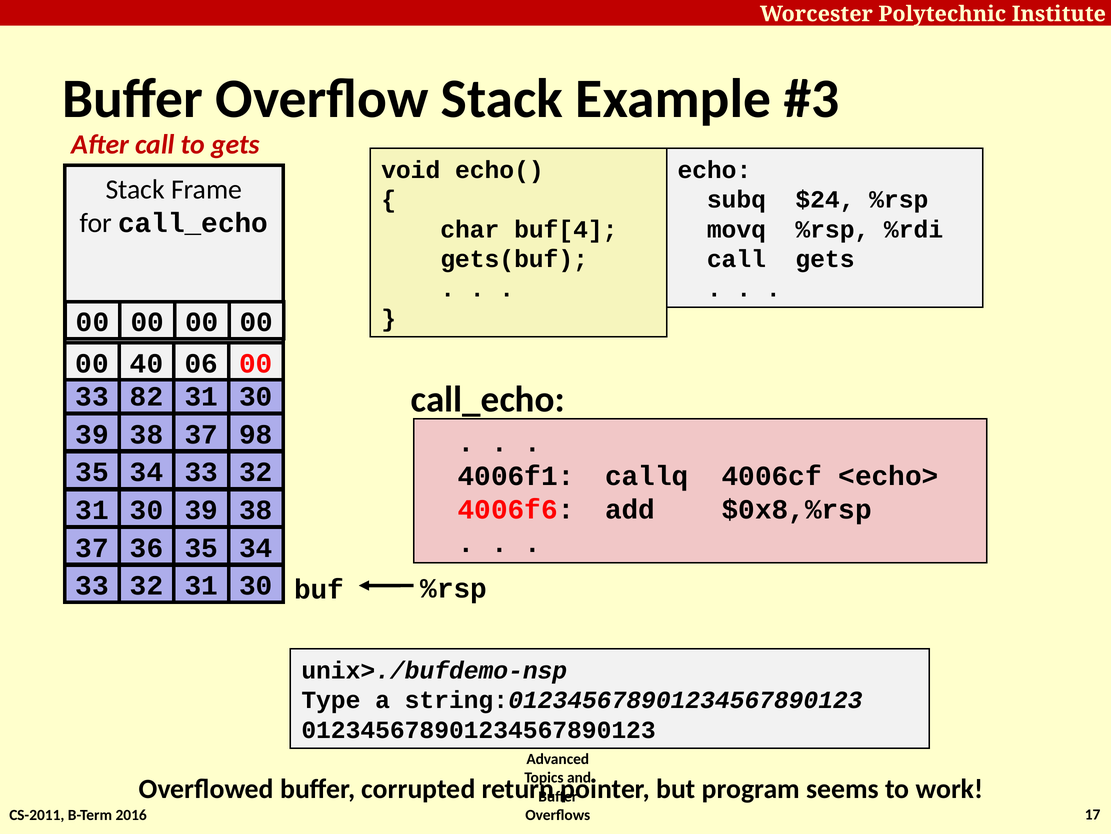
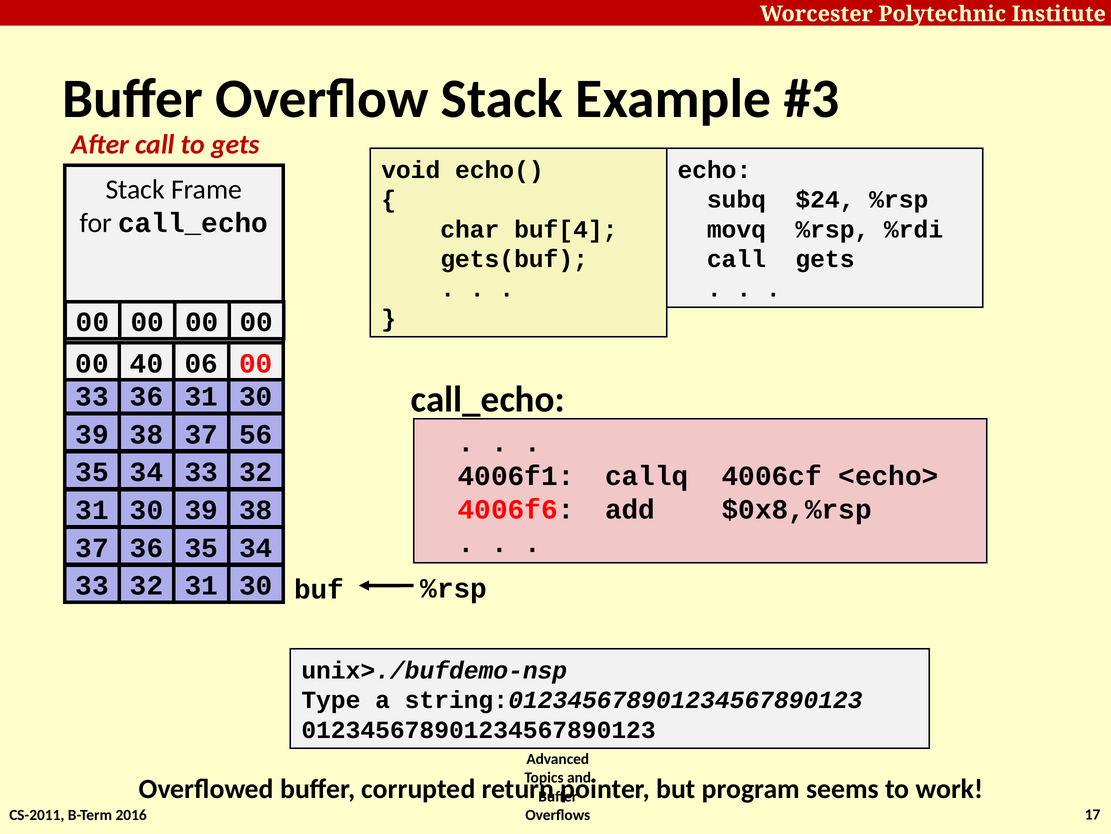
33 82: 82 -> 36
98: 98 -> 56
